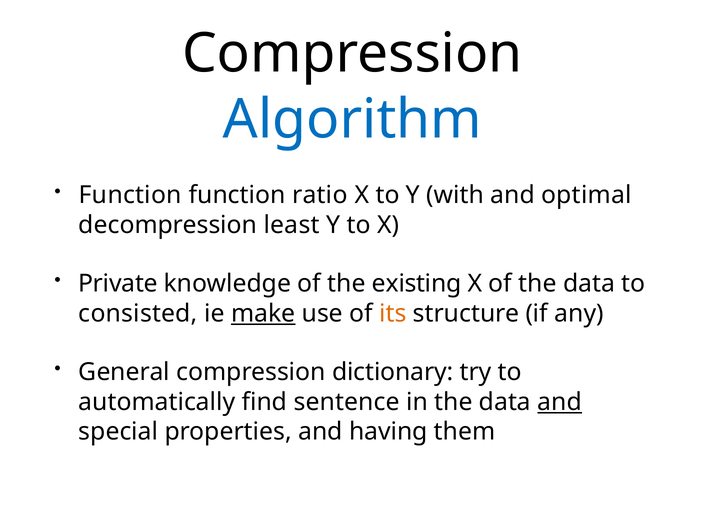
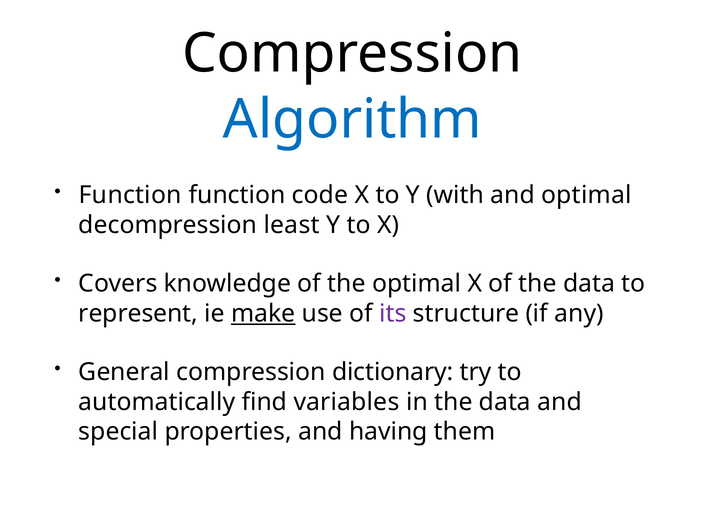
ratio: ratio -> code
Private: Private -> Covers
the existing: existing -> optimal
consisted: consisted -> represent
its colour: orange -> purple
sentence: sentence -> variables
and at (560, 402) underline: present -> none
